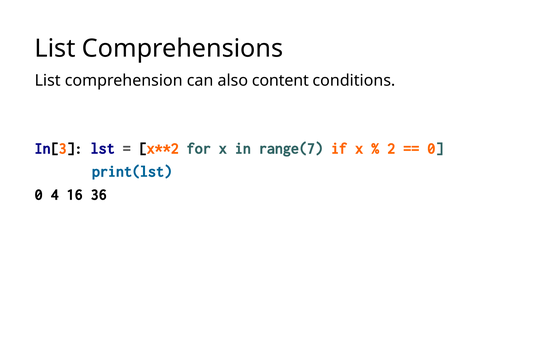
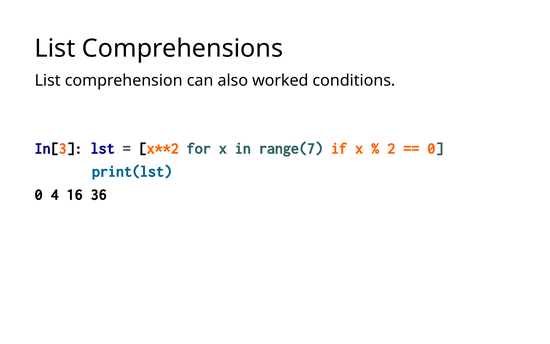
content: content -> worked
